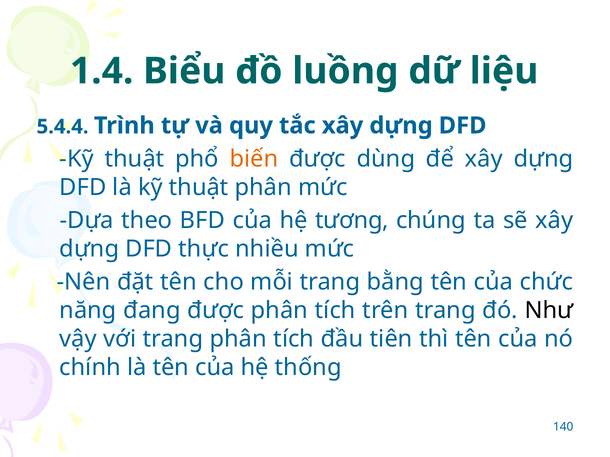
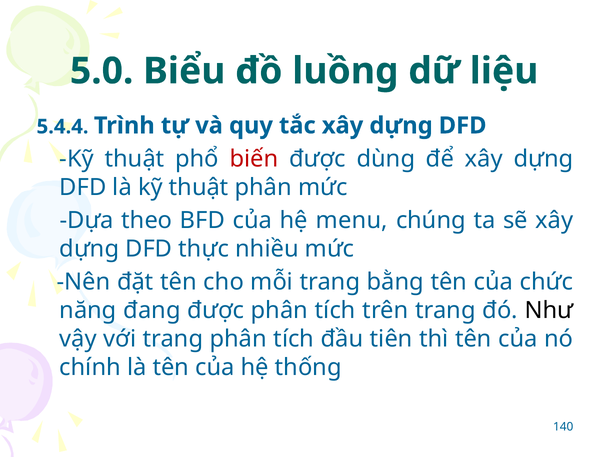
1.4: 1.4 -> 5.0
biến colour: orange -> red
tương: tương -> menu
